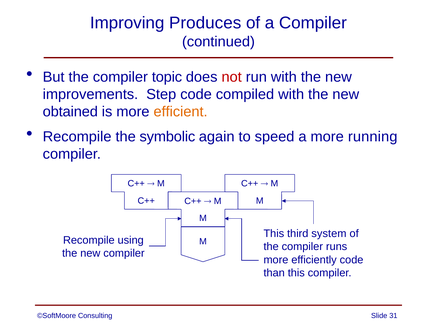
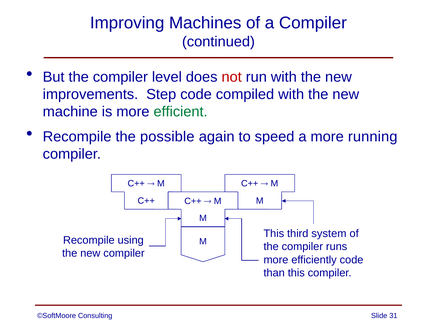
Produces: Produces -> Machines
topic: topic -> level
obtained: obtained -> machine
efficient colour: orange -> green
symbolic: symbolic -> possible
